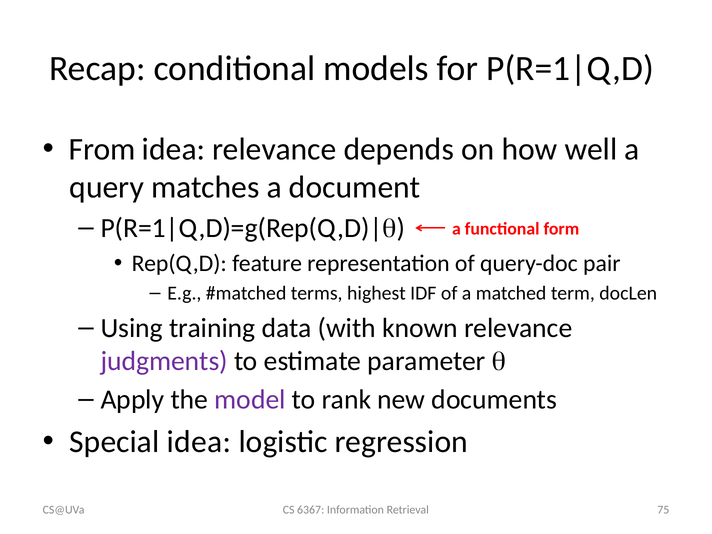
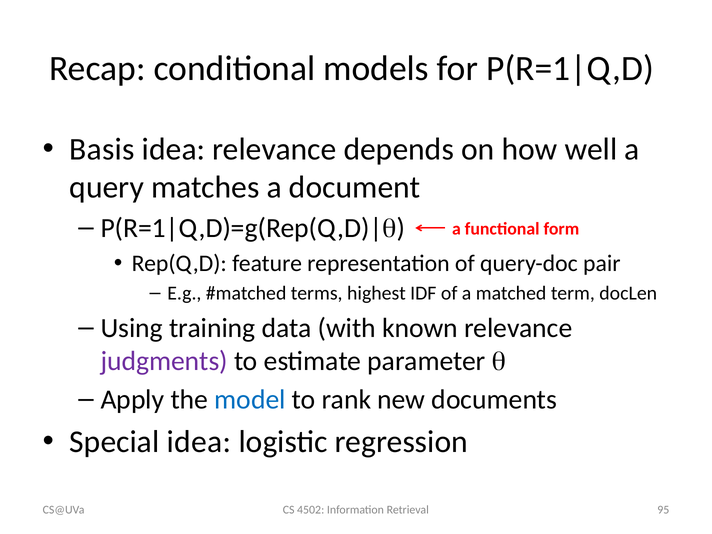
From: From -> Basis
model colour: purple -> blue
6367: 6367 -> 4502
75: 75 -> 95
